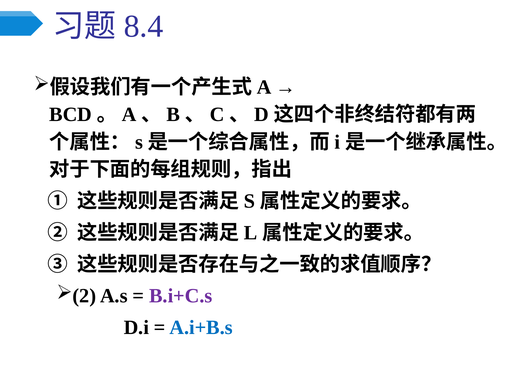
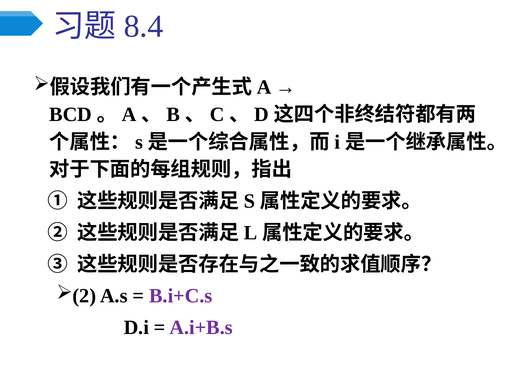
A.i+B.s colour: blue -> purple
